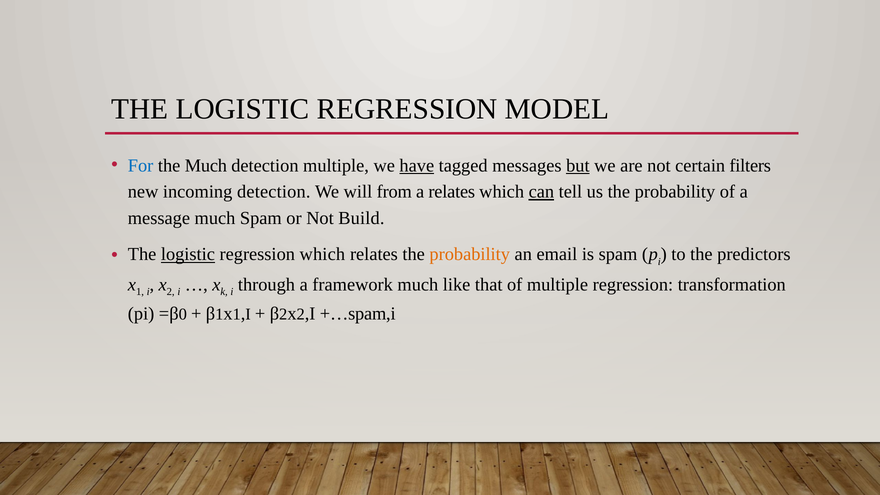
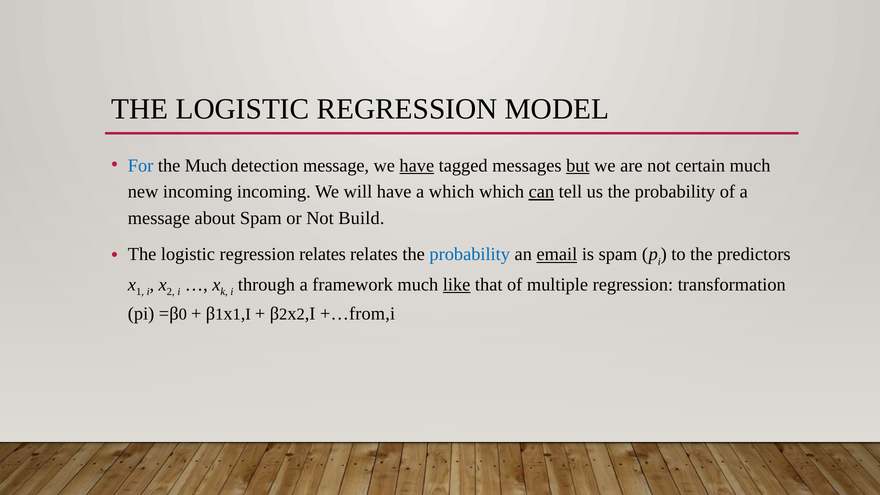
detection multiple: multiple -> message
certain filters: filters -> much
incoming detection: detection -> incoming
will from: from -> have
a relates: relates -> which
message much: much -> about
logistic at (188, 254) underline: present -> none
regression which: which -> relates
probability at (470, 254) colour: orange -> blue
email underline: none -> present
like underline: none -> present
+…spam,i: +…spam,i -> +…from,i
